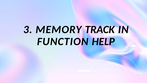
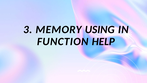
TRACK: TRACK -> USING
